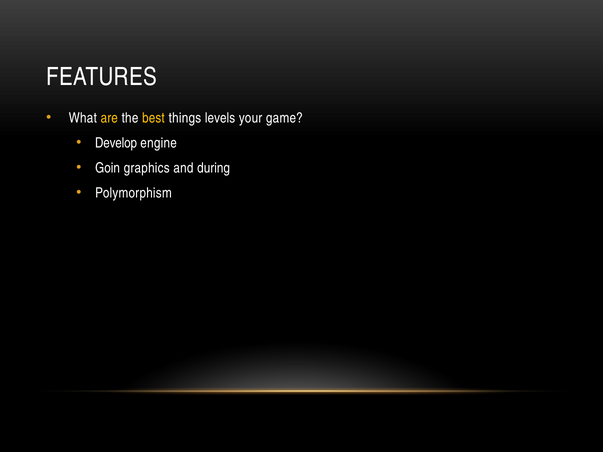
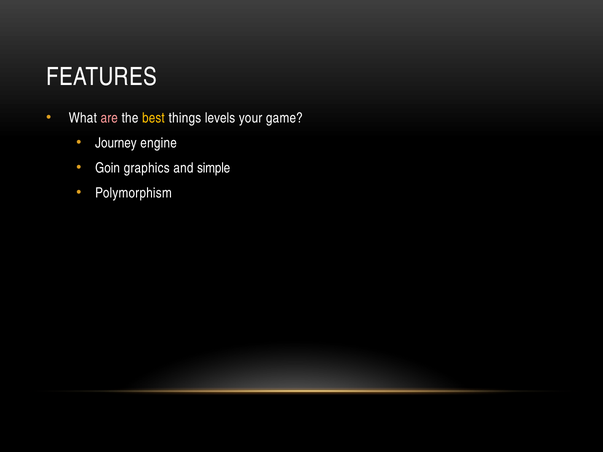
are colour: yellow -> pink
Develop: Develop -> Journey
during: during -> simple
